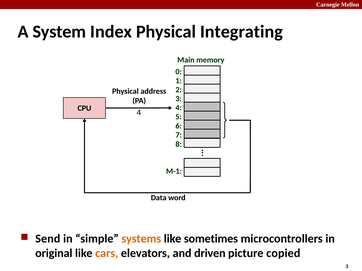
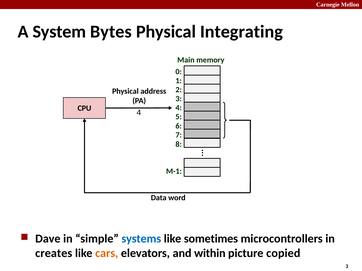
Index: Index -> Bytes
Send: Send -> Dave
systems colour: orange -> blue
original: original -> creates
driven: driven -> within
